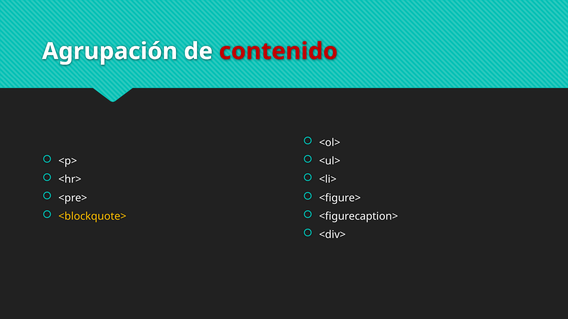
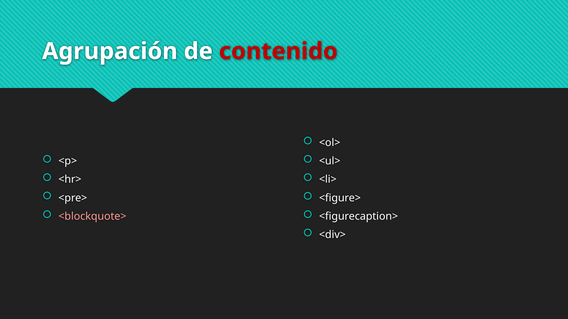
<blockquote> colour: yellow -> pink
